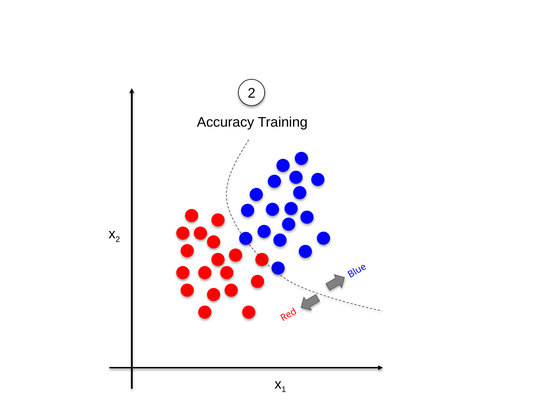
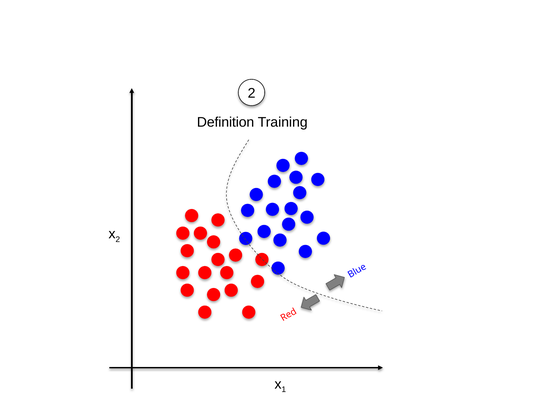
Accuracy: Accuracy -> Definition
